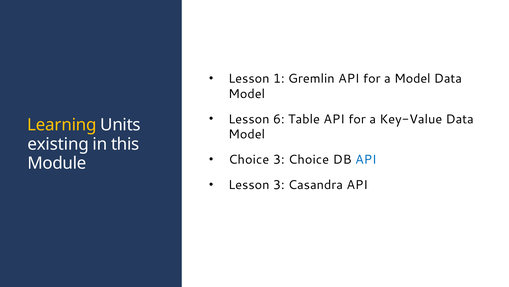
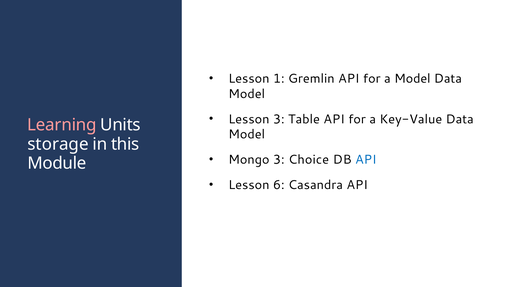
Lesson 6: 6 -> 3
Learning colour: yellow -> pink
existing: existing -> storage
Choice at (249, 159): Choice -> Mongo
Lesson 3: 3 -> 6
